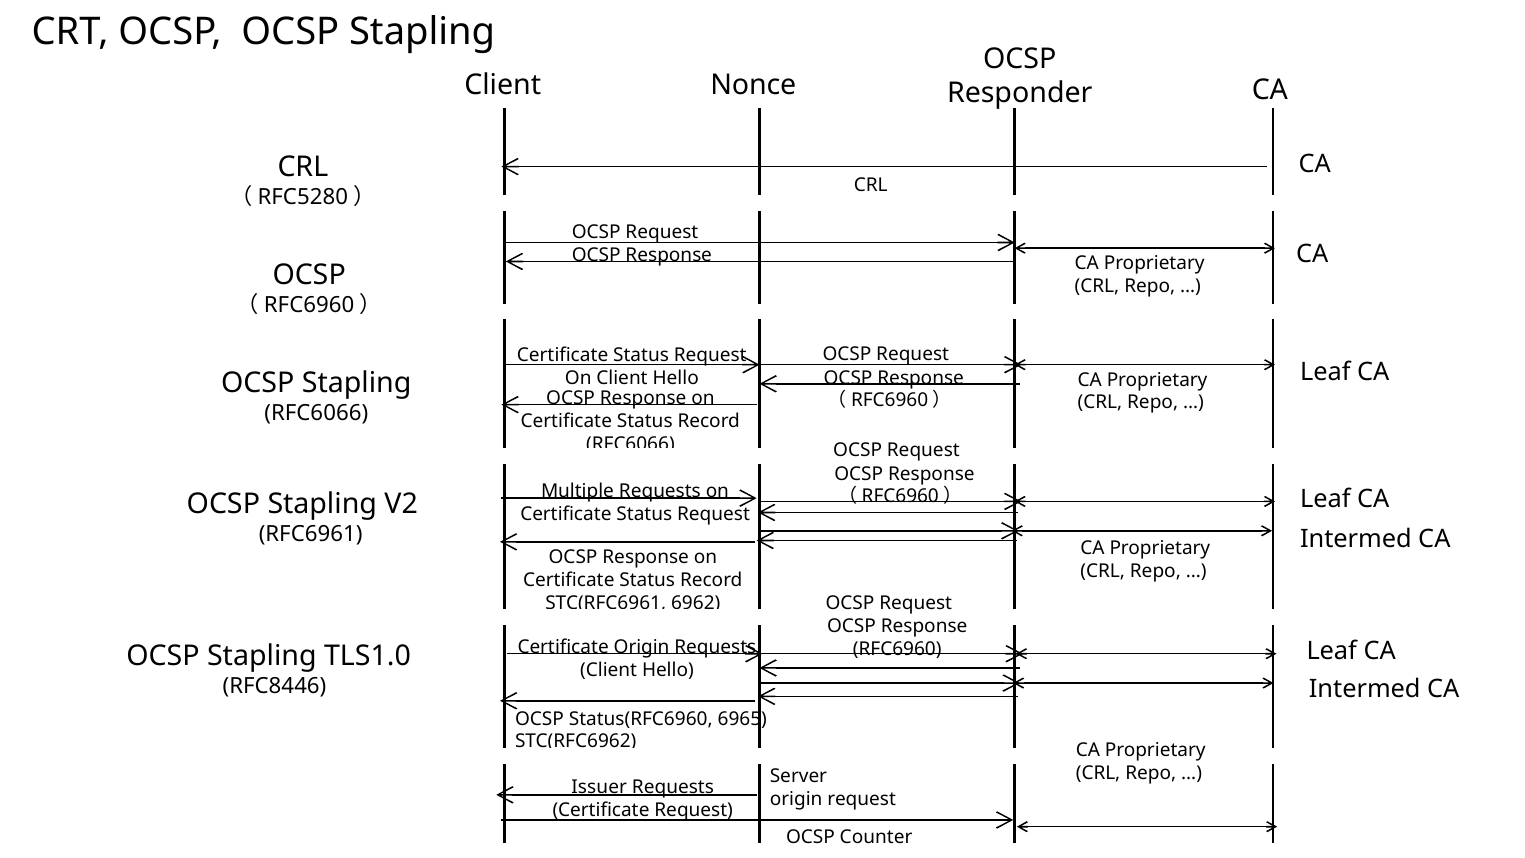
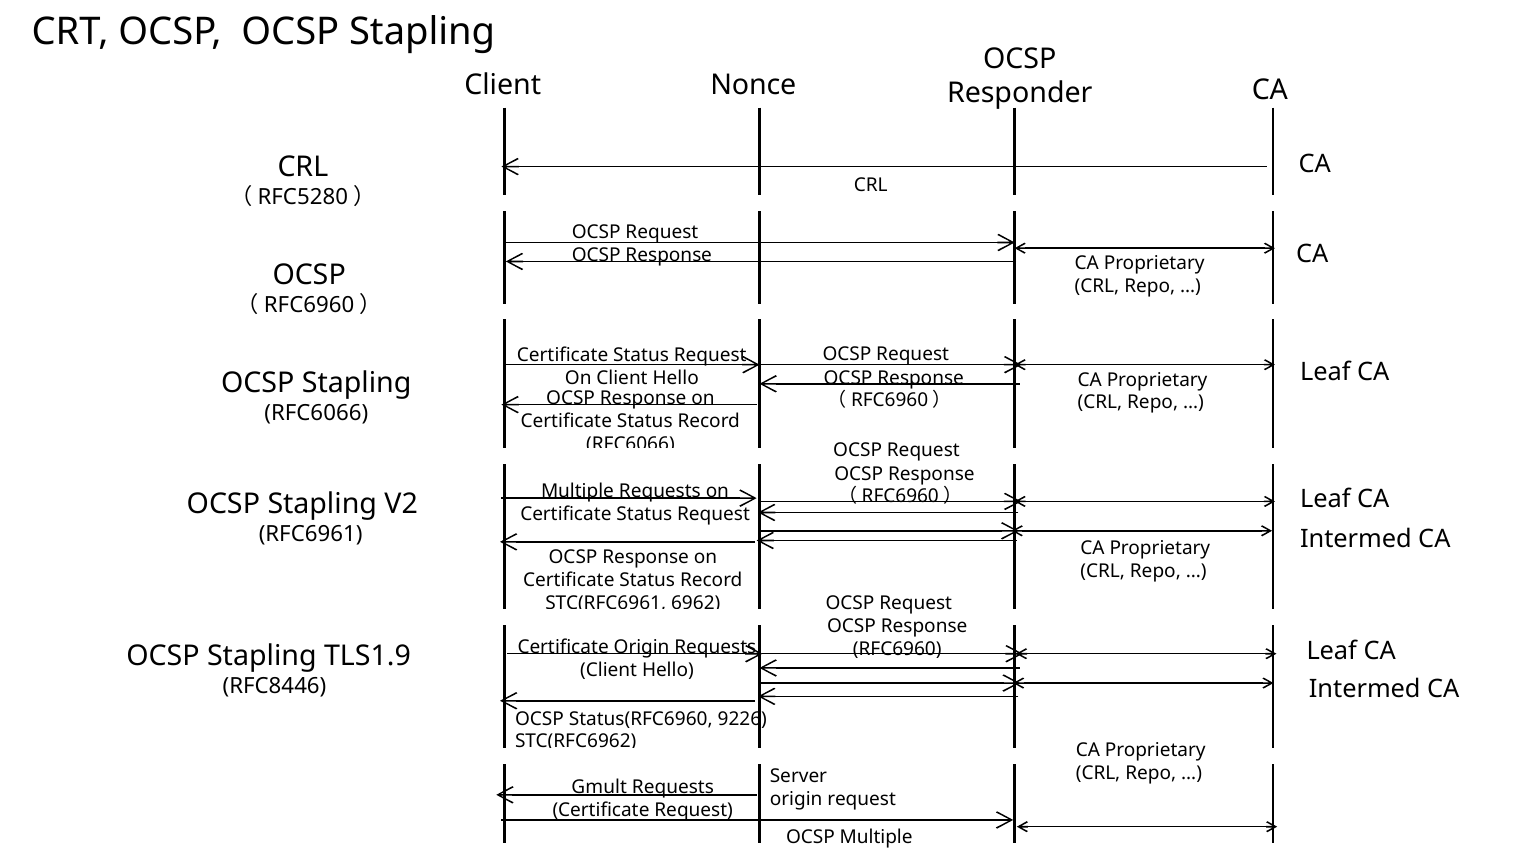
TLS1.0: TLS1.0 -> TLS1.9
6965: 6965 -> 9226
Issuer: Issuer -> Gmult
OCSP Counter: Counter -> Multiple
